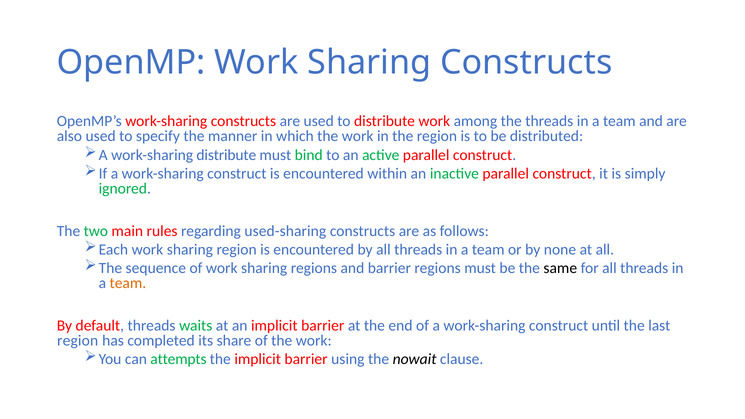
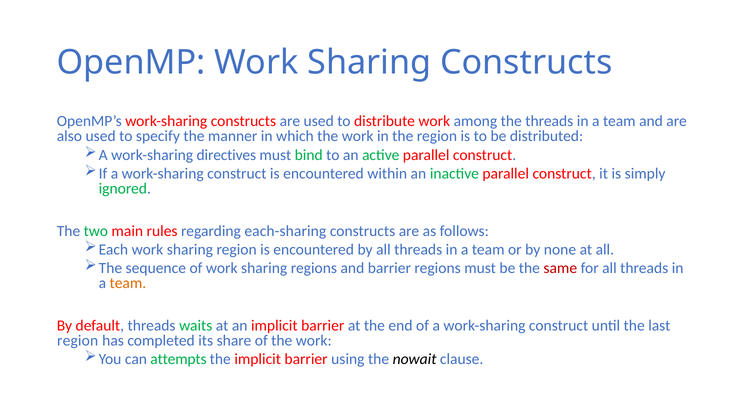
work-sharing distribute: distribute -> directives
used-sharing: used-sharing -> each-sharing
same colour: black -> red
